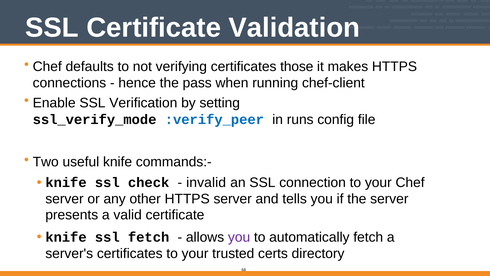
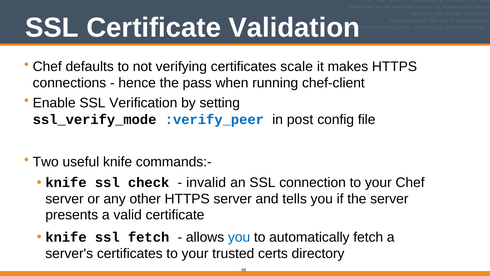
those: those -> scale
runs: runs -> post
you at (239, 237) colour: purple -> blue
